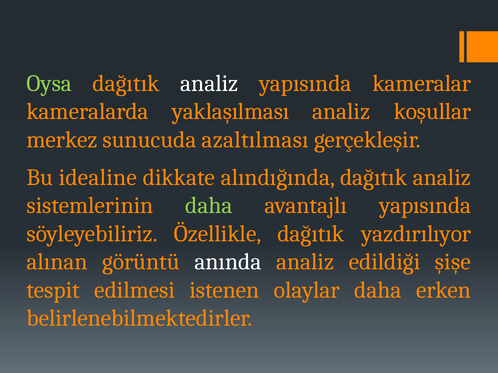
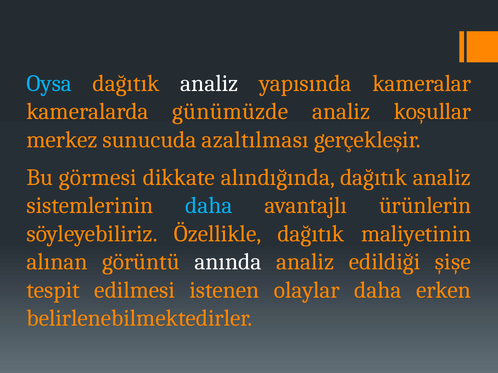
Oysa colour: light green -> light blue
yaklaşılması: yaklaşılması -> günümüzde
idealine: idealine -> görmesi
daha at (209, 206) colour: light green -> light blue
avantajlı yapısında: yapısında -> ürünlerin
yazdırılıyor: yazdırılıyor -> maliyetinin
